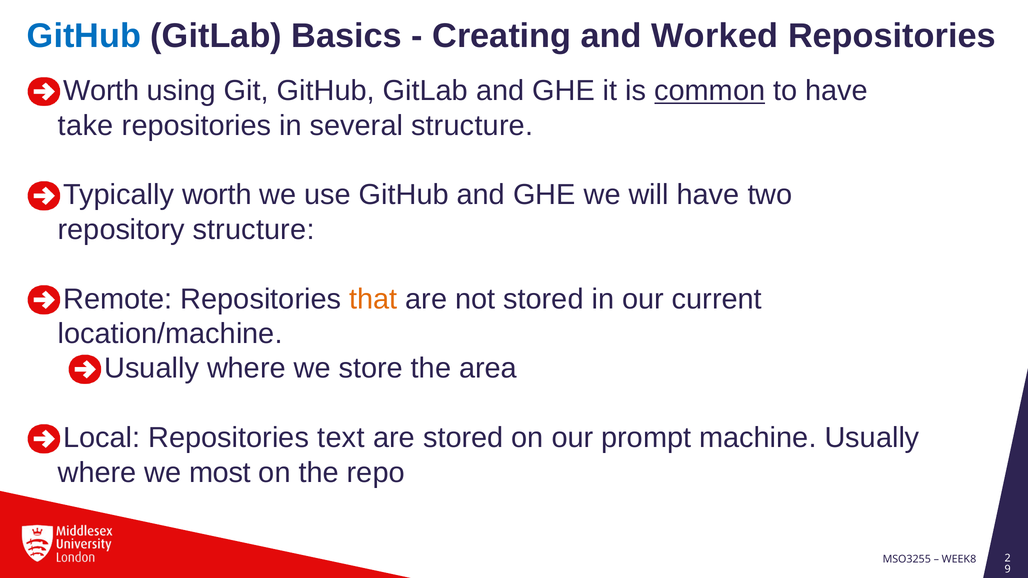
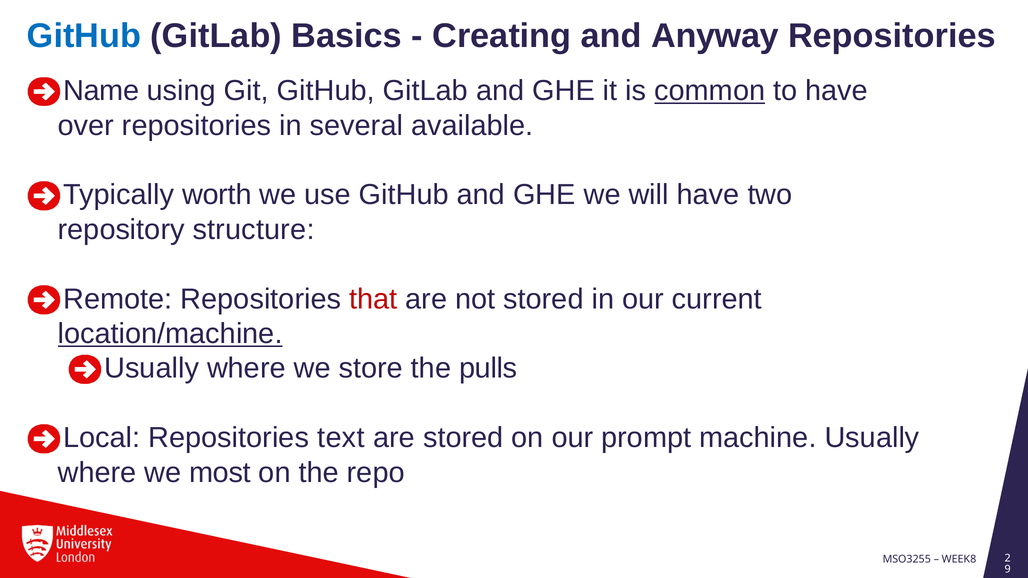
Worked: Worked -> Anyway
Worth at (101, 91): Worth -> Name
take: take -> over
several structure: structure -> available
that colour: orange -> red
location/machine underline: none -> present
area: area -> pulls
